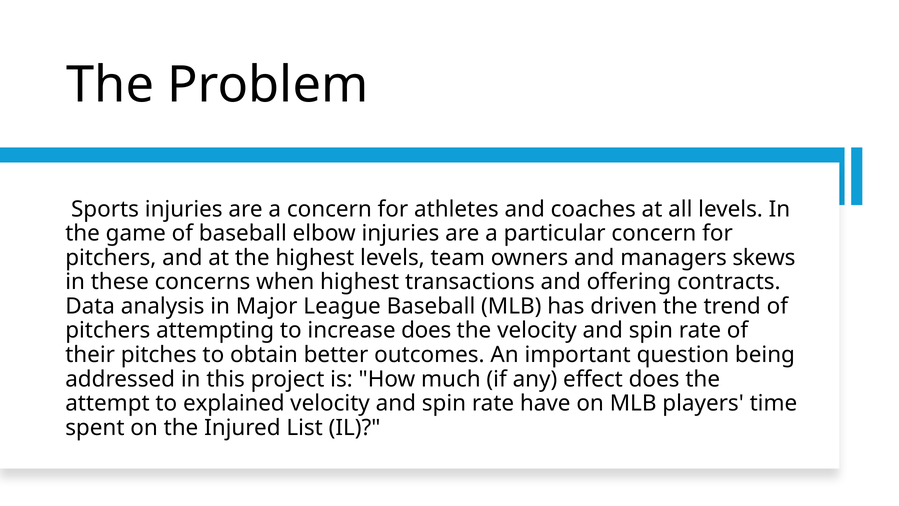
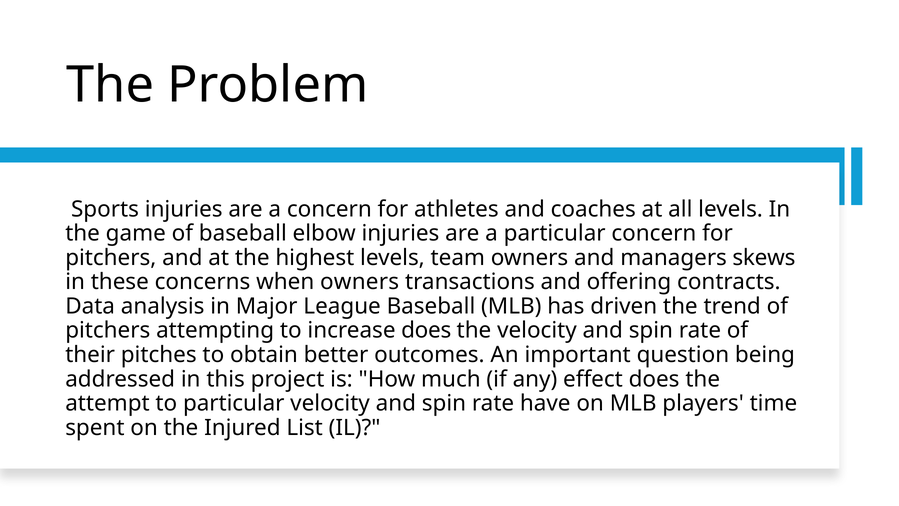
when highest: highest -> owners
to explained: explained -> particular
